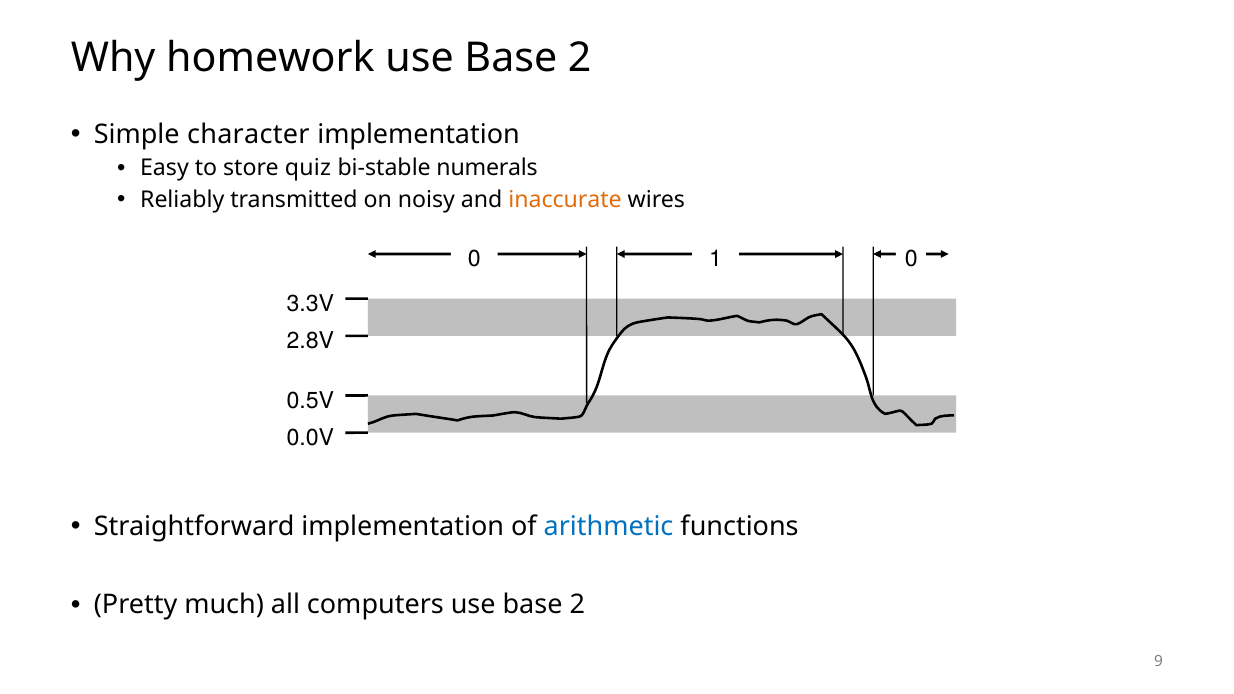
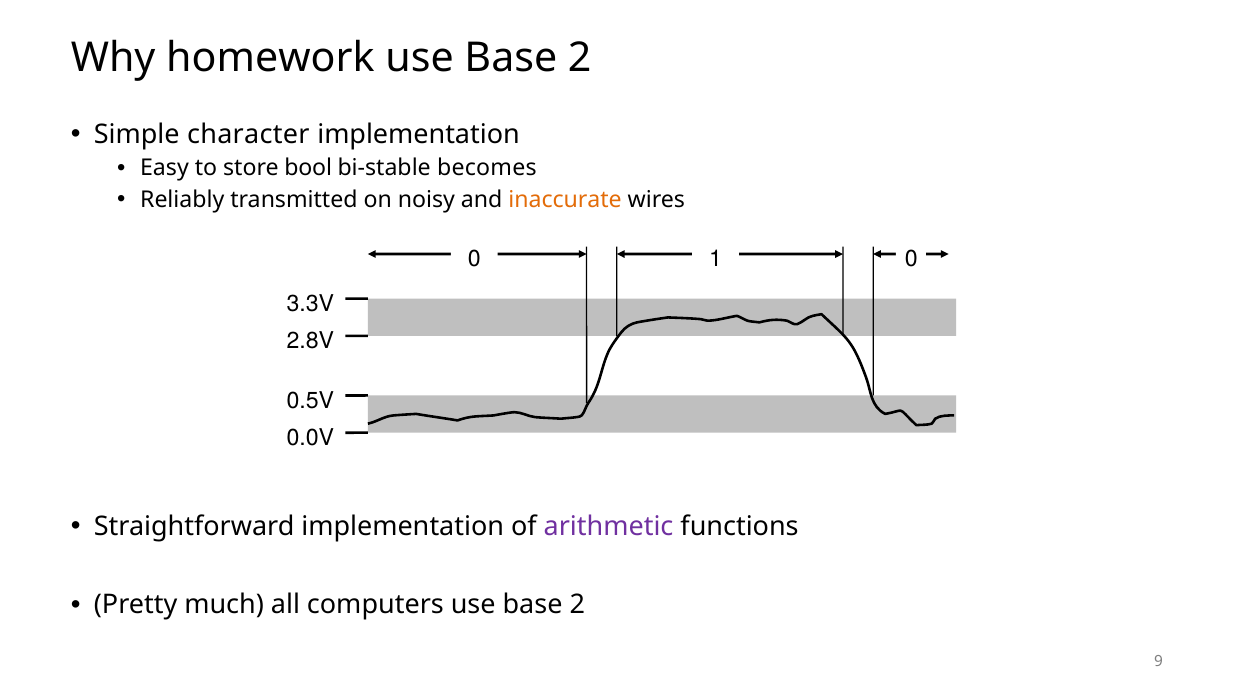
quiz: quiz -> bool
numerals: numerals -> becomes
arithmetic colour: blue -> purple
